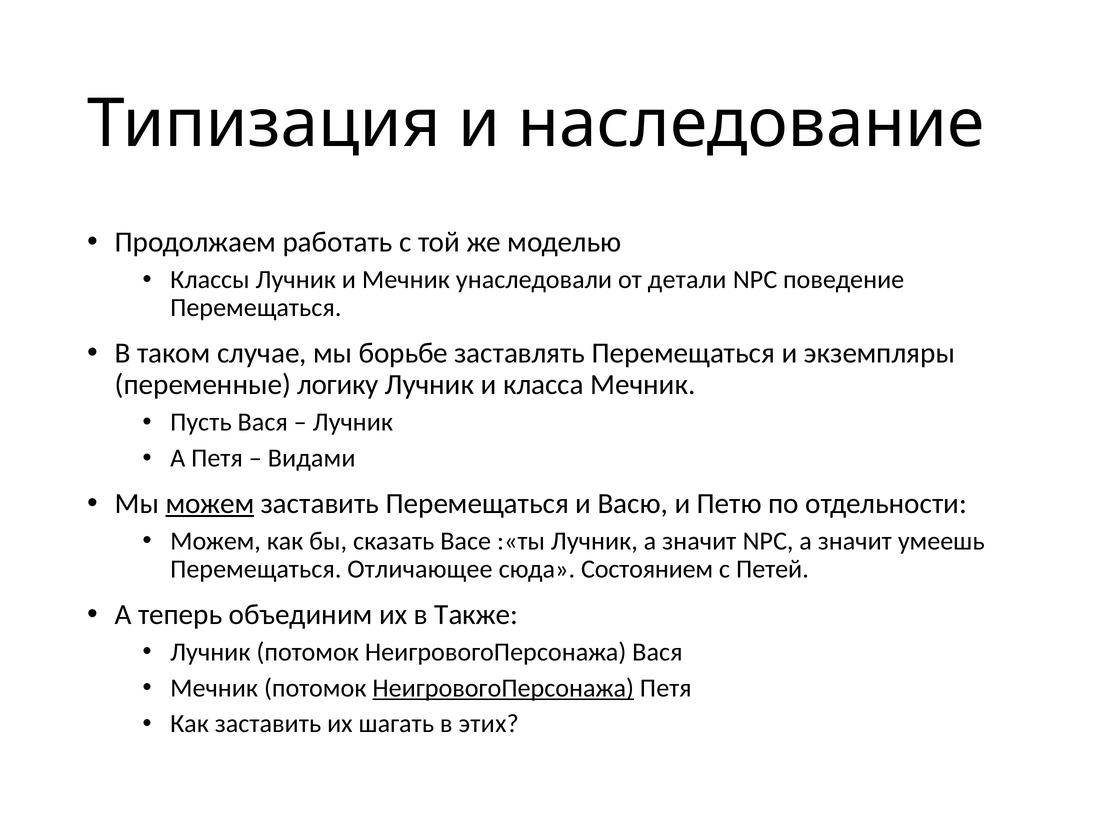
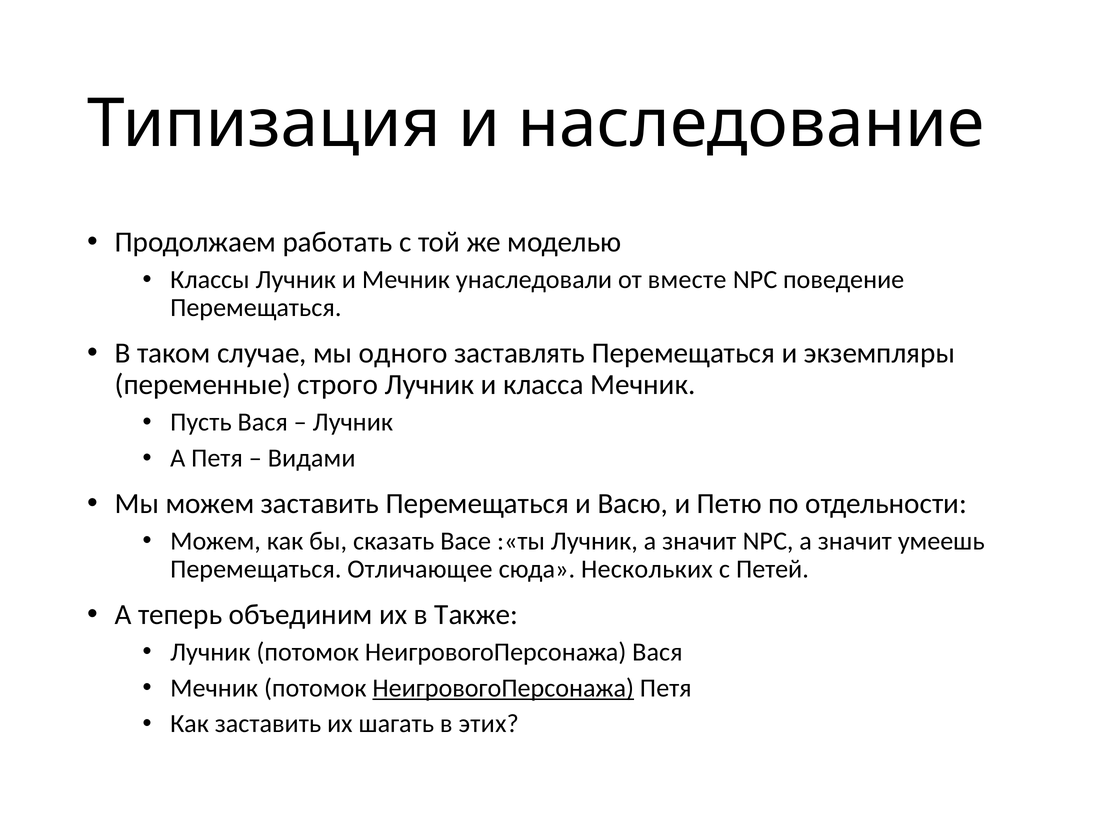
детали: детали -> вместе
борьбе: борьбе -> одного
логику: логику -> строго
можем at (210, 504) underline: present -> none
Состоянием: Состоянием -> Нескольких
